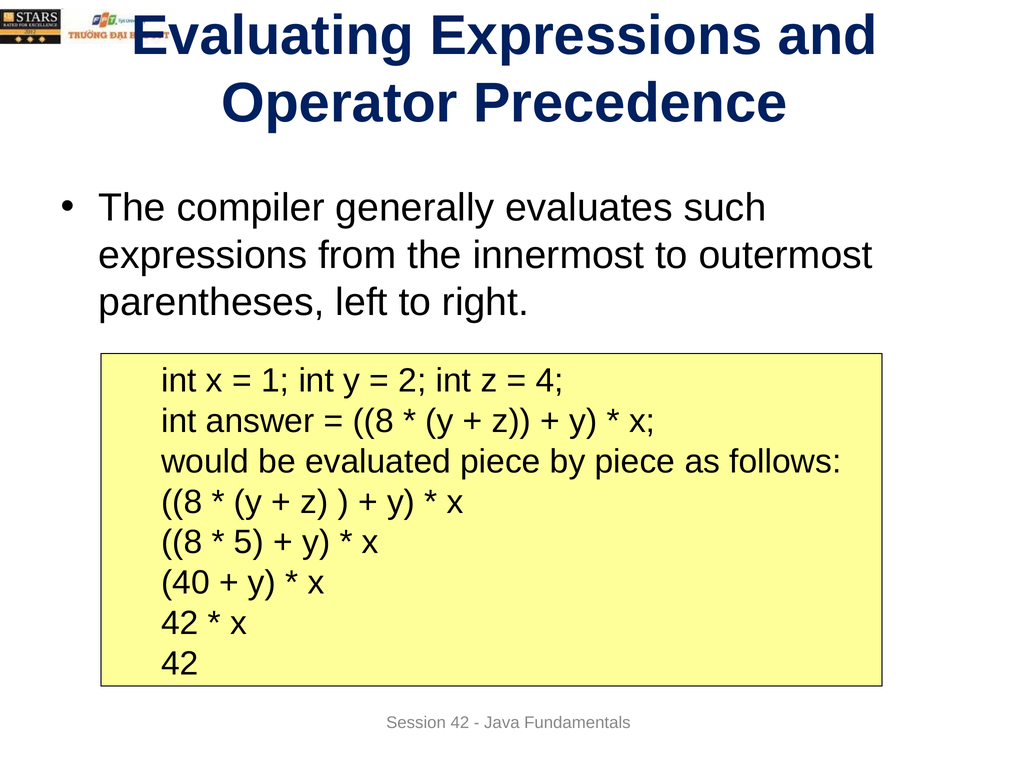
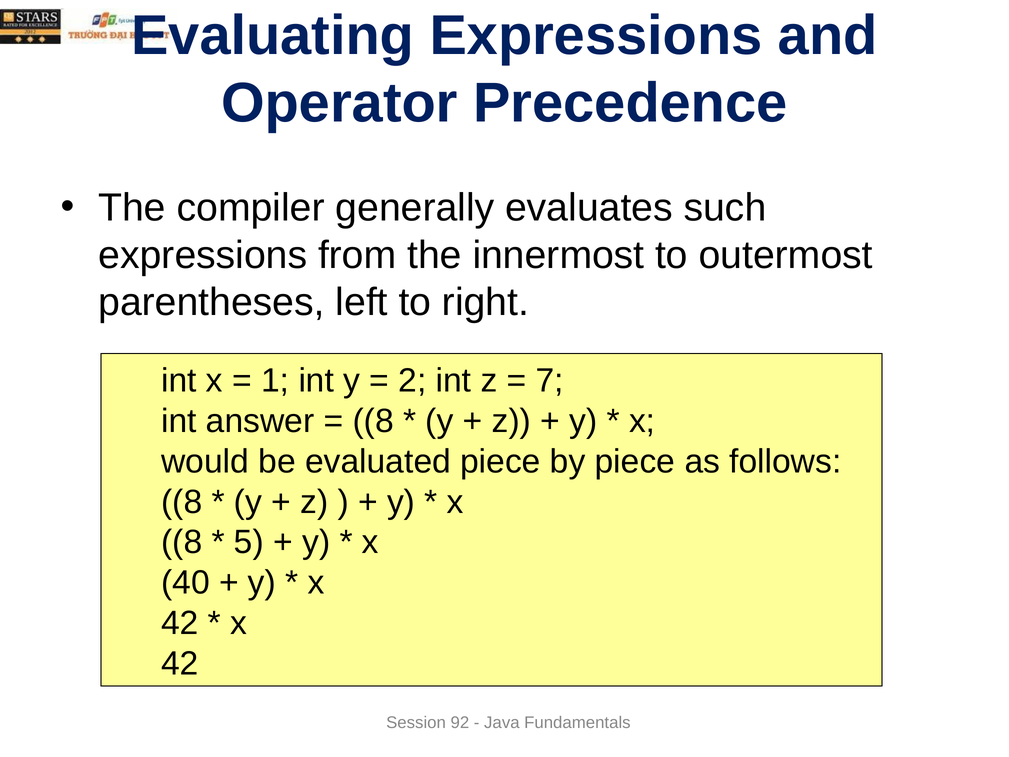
4: 4 -> 7
Session 42: 42 -> 92
